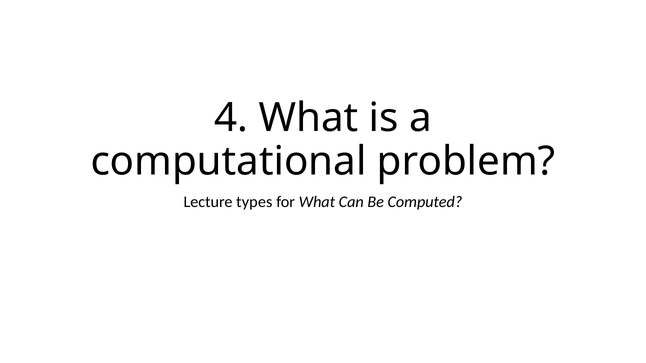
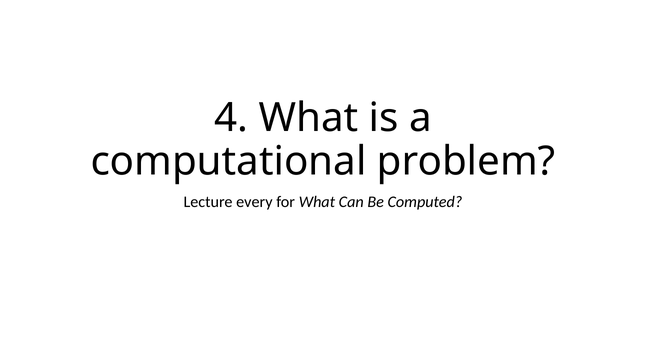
types: types -> every
